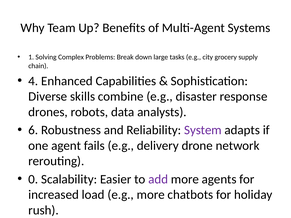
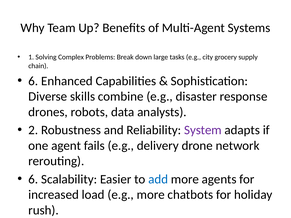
4 at (33, 81): 4 -> 6
6: 6 -> 2
0 at (33, 179): 0 -> 6
add colour: purple -> blue
